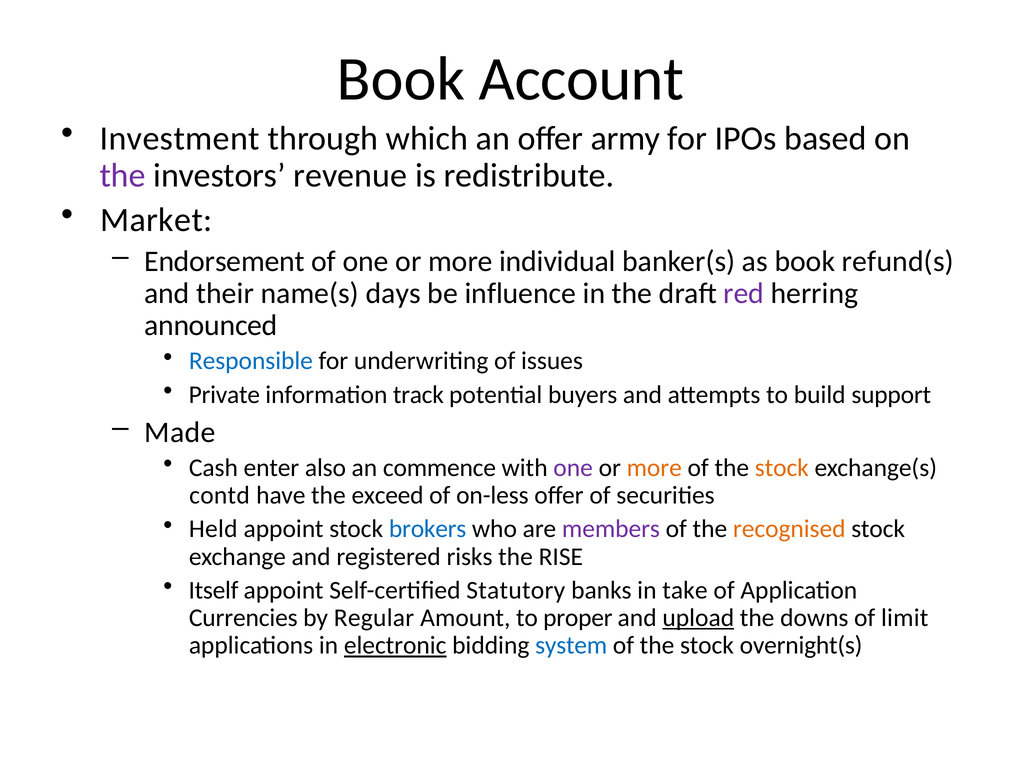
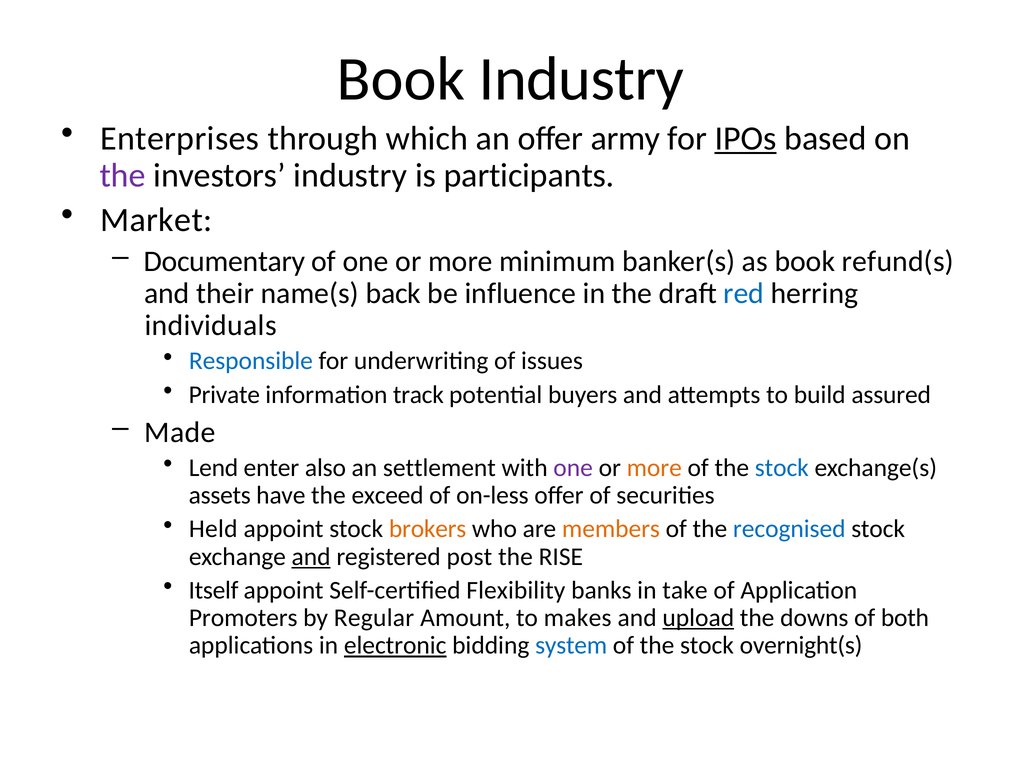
Book Account: Account -> Industry
Investment: Investment -> Enterprises
IPOs underline: none -> present
investors revenue: revenue -> industry
redistribute: redistribute -> participants
Endorsement: Endorsement -> Documentary
individual: individual -> minimum
days: days -> back
red colour: purple -> blue
announced: announced -> individuals
support: support -> assured
Cash: Cash -> Lend
commence: commence -> settlement
stock at (782, 468) colour: orange -> blue
contd: contd -> assets
brokers colour: blue -> orange
members colour: purple -> orange
recognised colour: orange -> blue
and at (311, 556) underline: none -> present
risks: risks -> post
Statutory: Statutory -> Flexibility
Currencies: Currencies -> Promoters
proper: proper -> makes
limit: limit -> both
